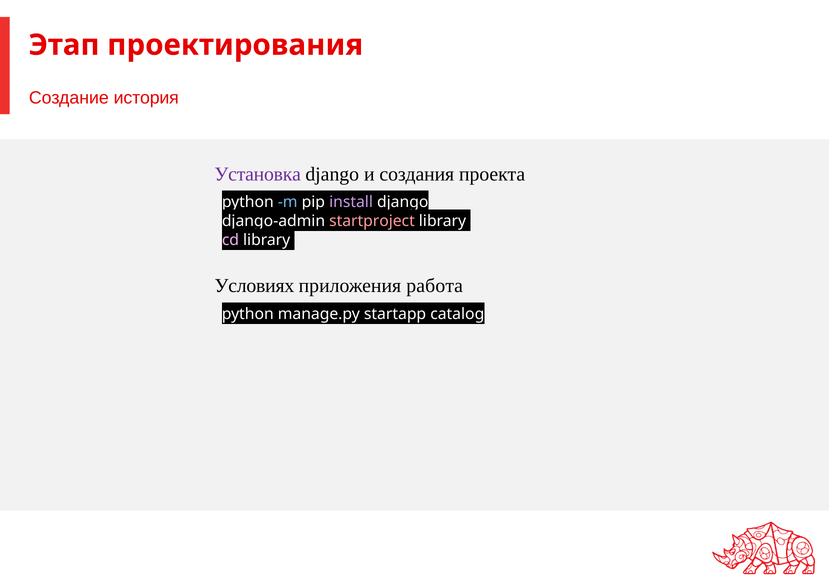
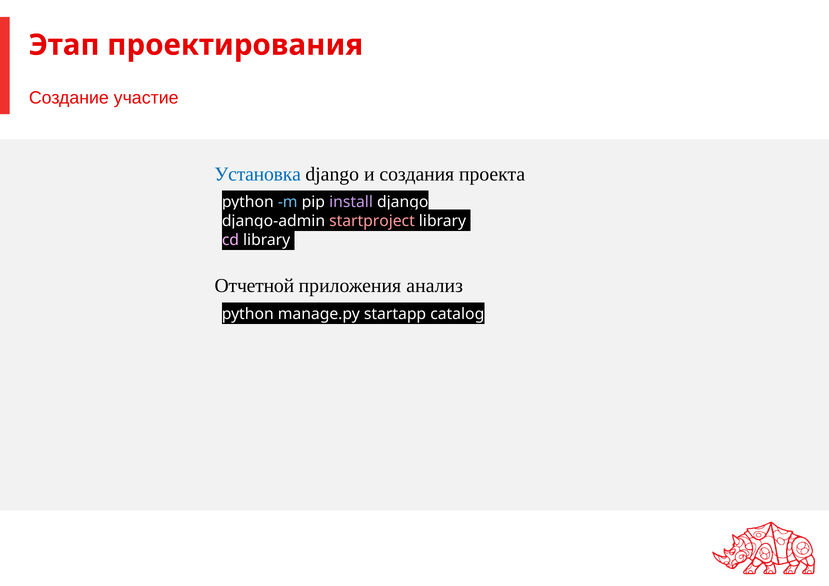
история: история -> участие
Установка colour: purple -> blue
Условиях: Условиях -> Отчетной
работа: работа -> анализ
